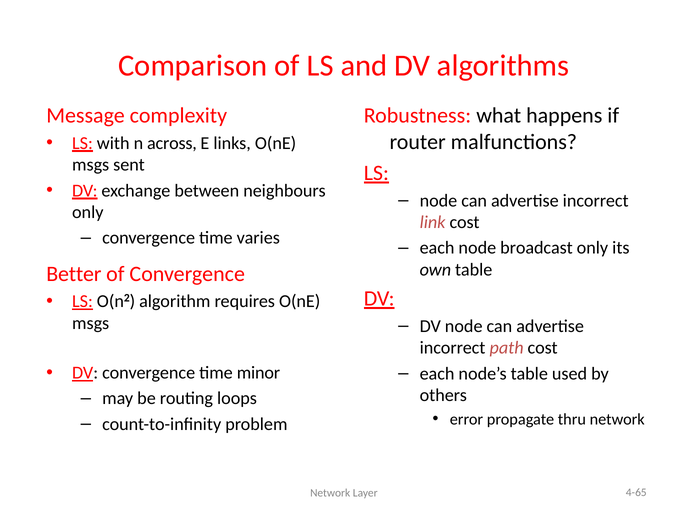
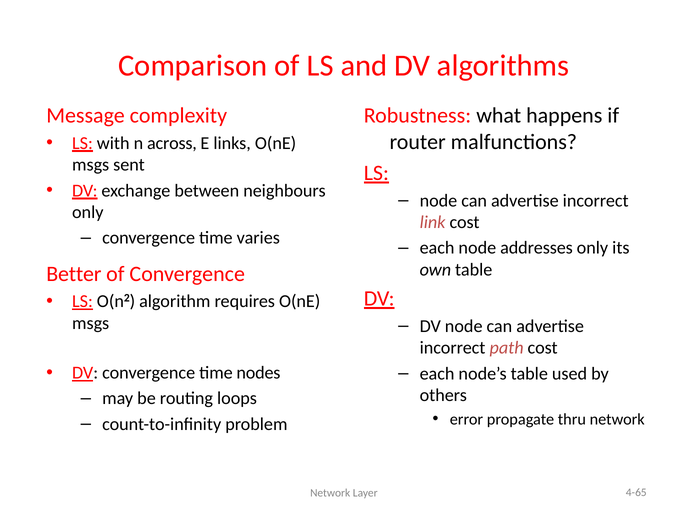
broadcast: broadcast -> addresses
minor: minor -> nodes
